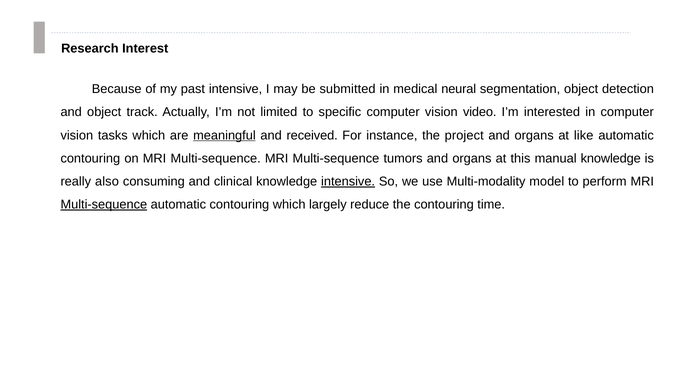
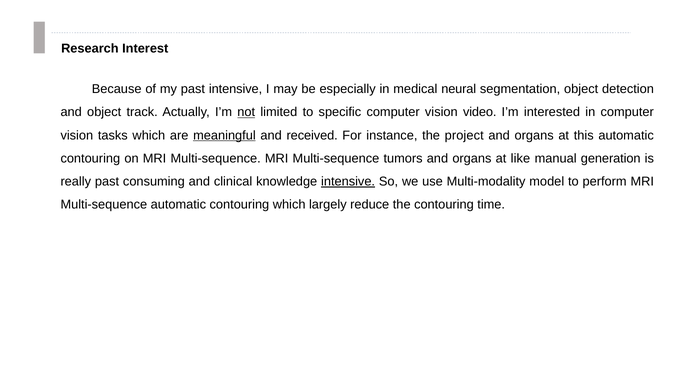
submitted: submitted -> especially
not underline: none -> present
like: like -> this
this: this -> like
manual knowledge: knowledge -> generation
really also: also -> past
Multi-sequence at (104, 204) underline: present -> none
